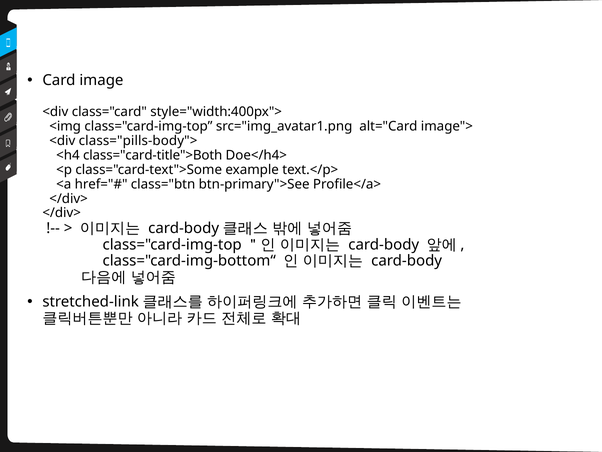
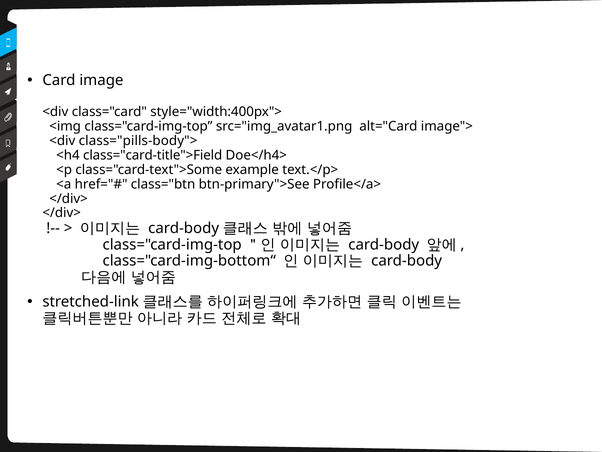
class="card-title">Both: class="card-title">Both -> class="card-title">Field
